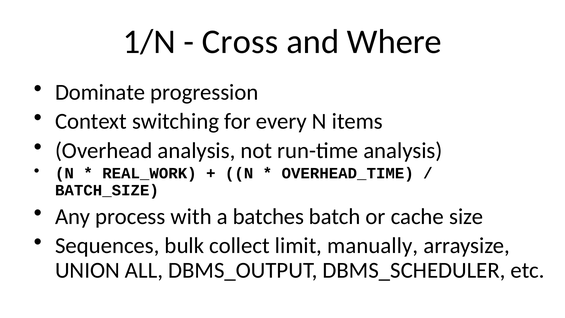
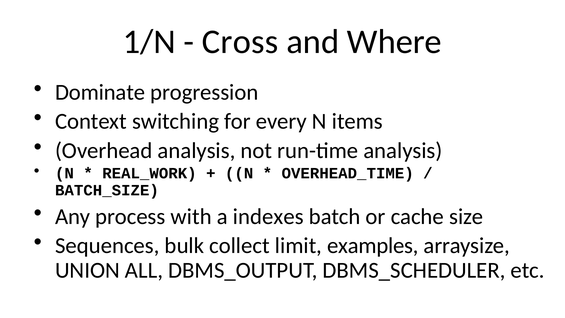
batches: batches -> indexes
manually: manually -> examples
